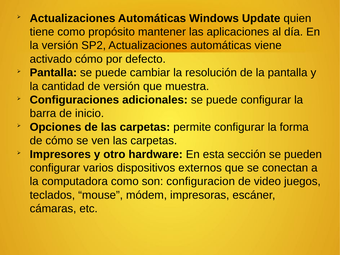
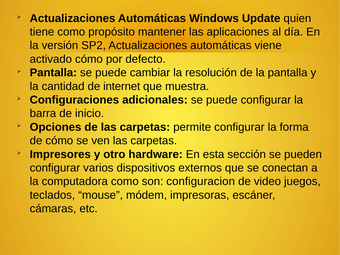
de versión: versión -> internet
